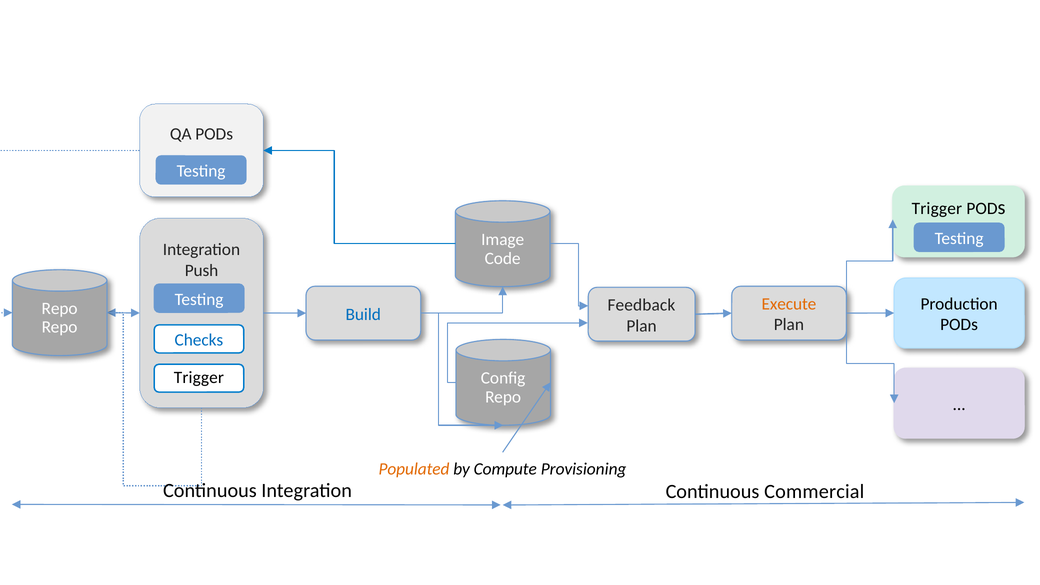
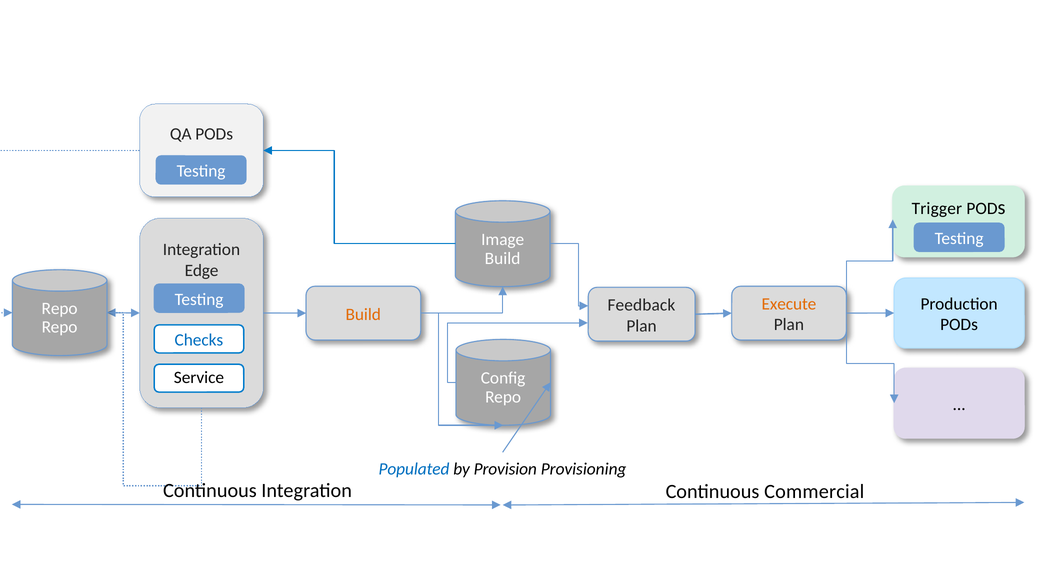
Code at (503, 258): Code -> Build
Push: Push -> Edge
Build at (363, 314) colour: blue -> orange
Trigger at (199, 377): Trigger -> Service
Populated colour: orange -> blue
Compute: Compute -> Provision
